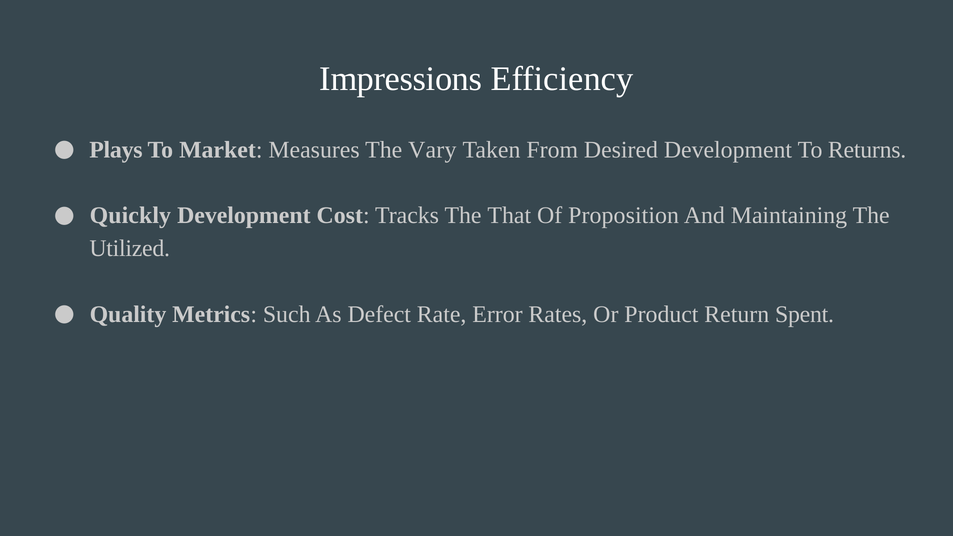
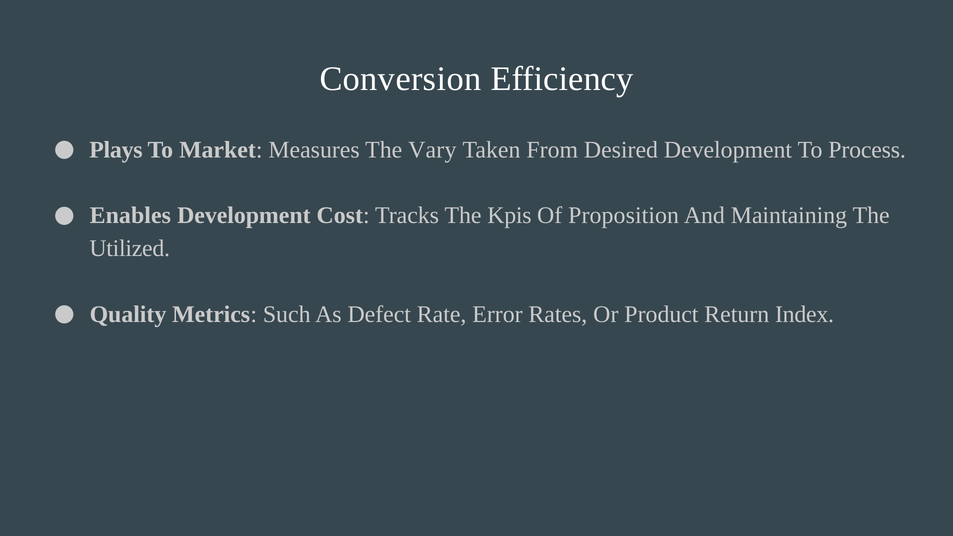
Impressions: Impressions -> Conversion
Returns: Returns -> Process
Quickly: Quickly -> Enables
That: That -> Kpis
Spent: Spent -> Index
